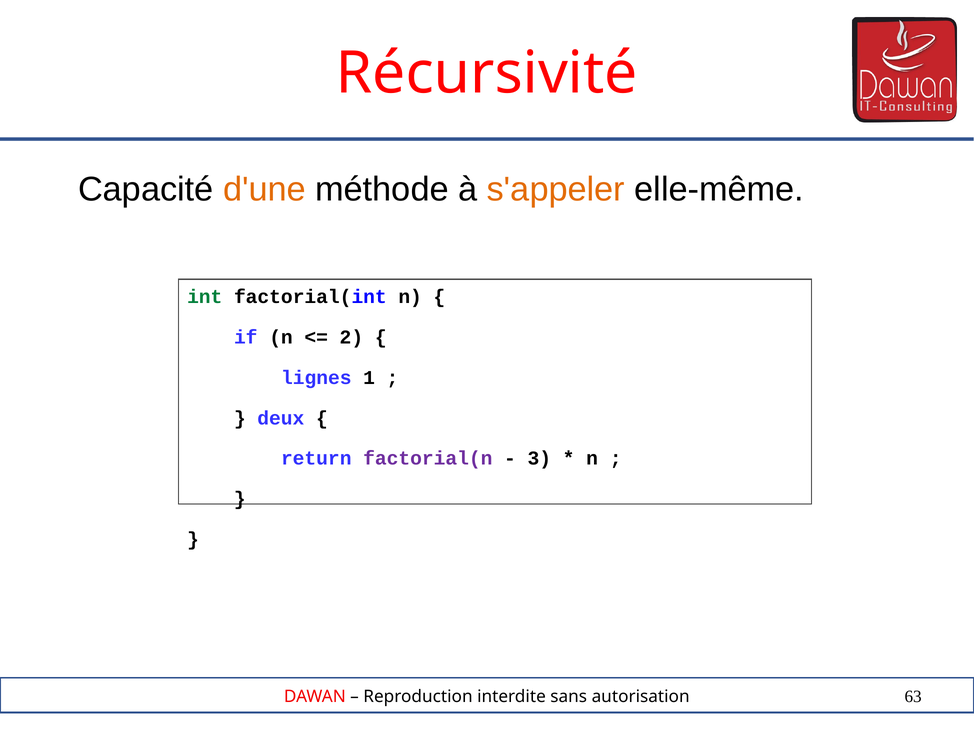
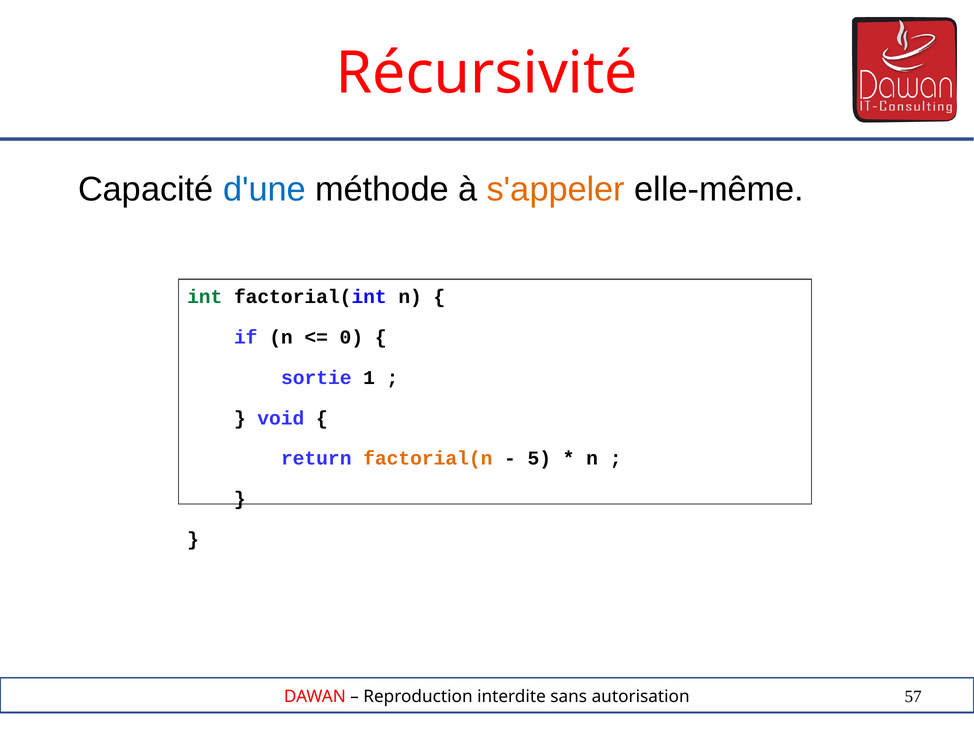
d'une colour: orange -> blue
2: 2 -> 0
lignes: lignes -> sortie
deux: deux -> void
factorial(n colour: purple -> orange
3: 3 -> 5
63: 63 -> 57
